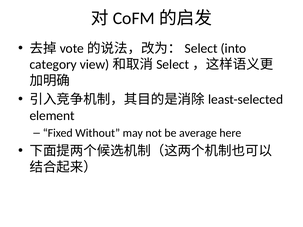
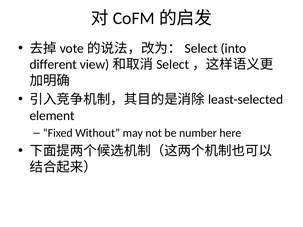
category: category -> different
average: average -> number
